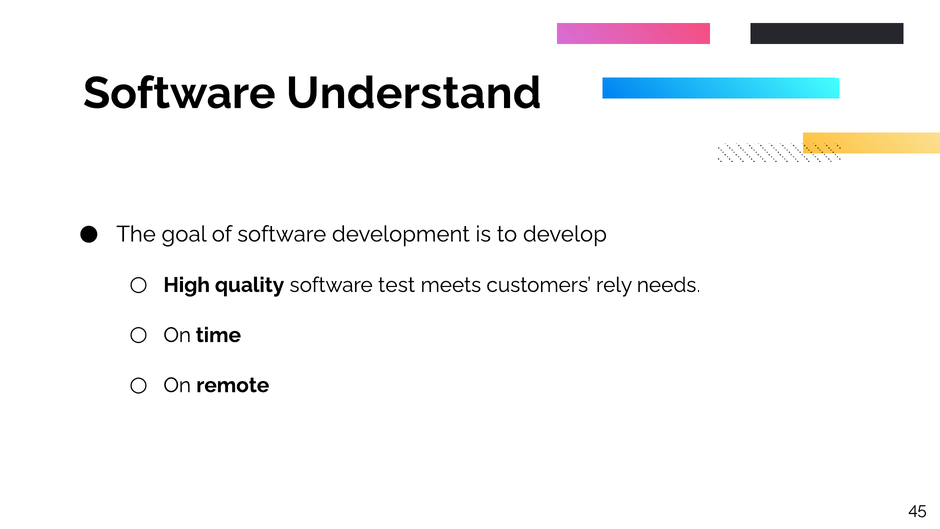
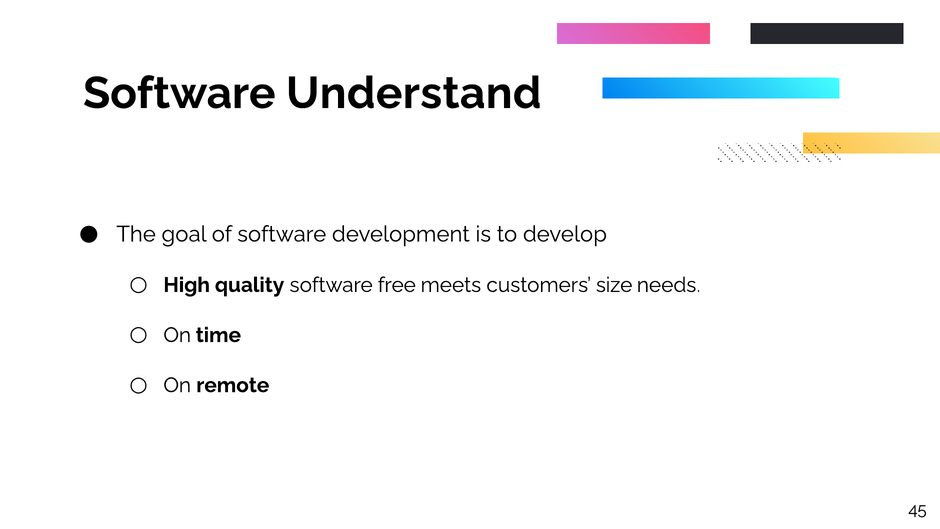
test: test -> free
rely: rely -> size
